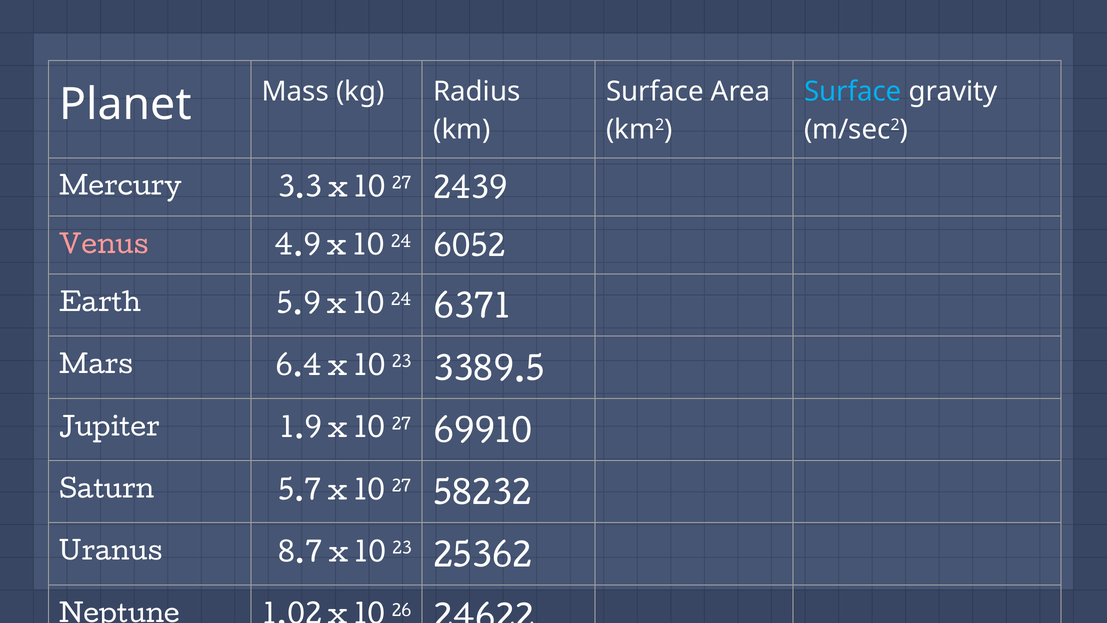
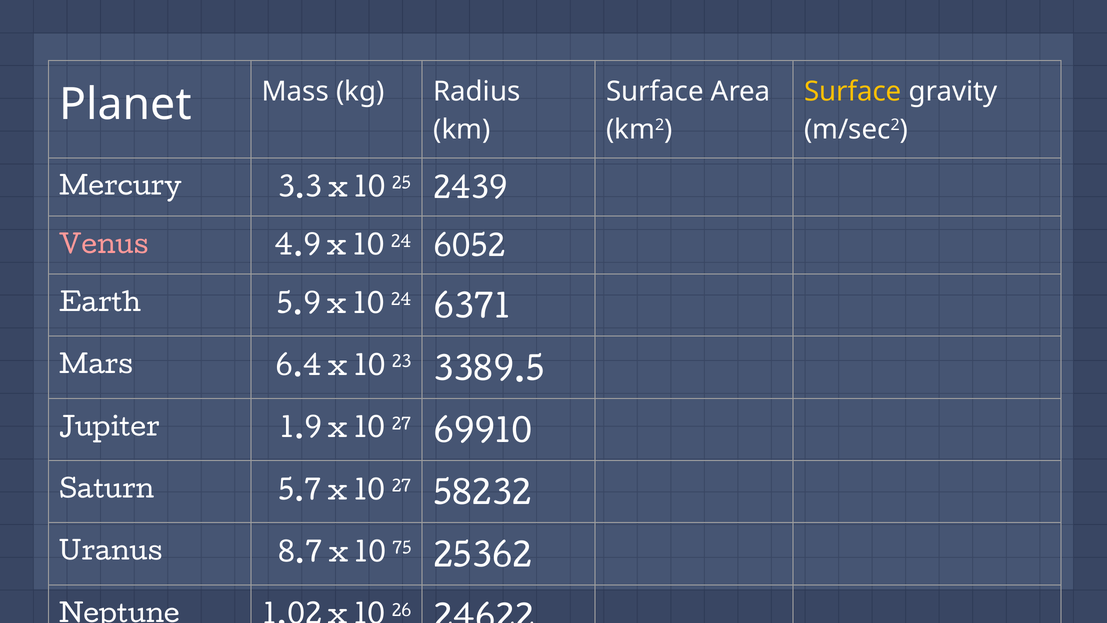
Surface at (853, 92) colour: light blue -> yellow
3.3 x 10 27: 27 -> 25
8.7 x 10 23: 23 -> 75
